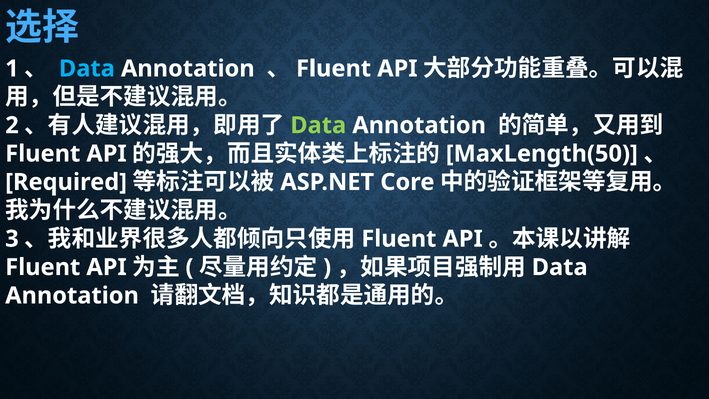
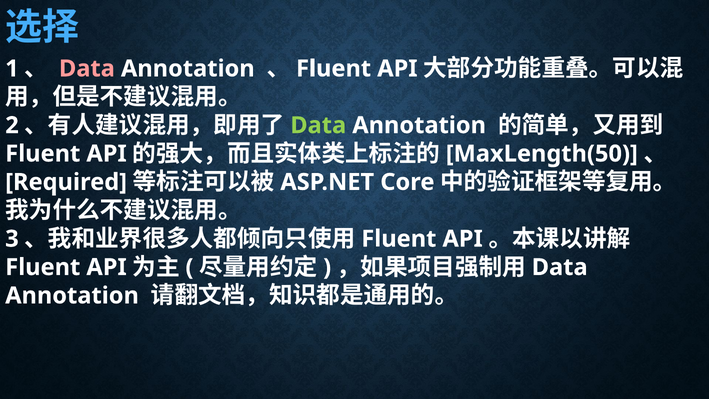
Data at (87, 69) colour: light blue -> pink
